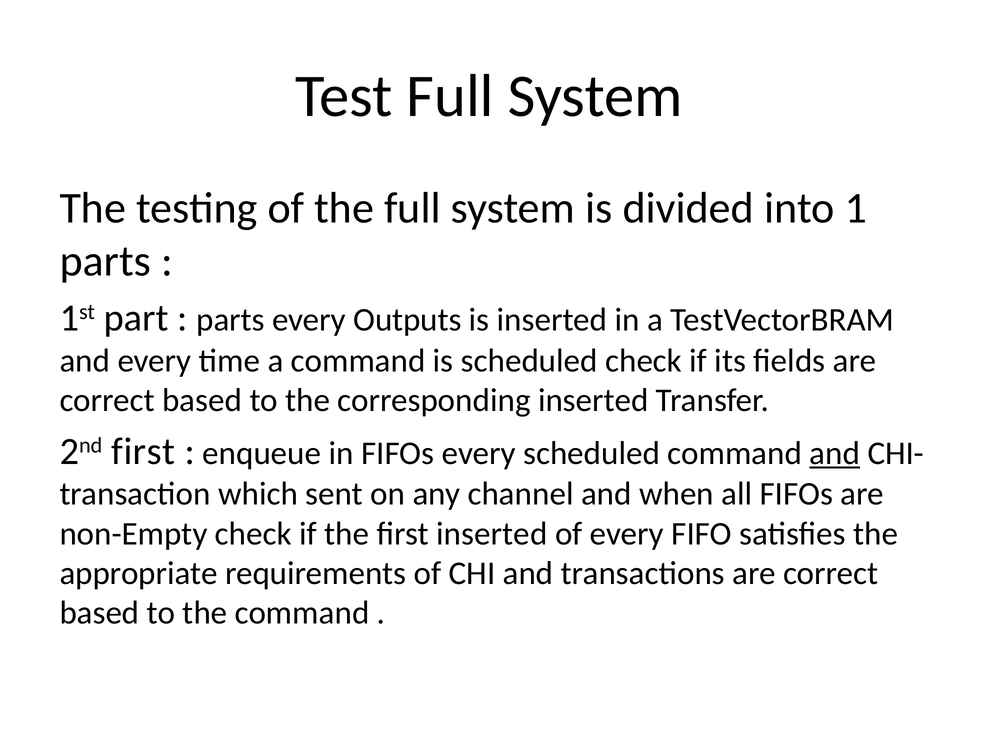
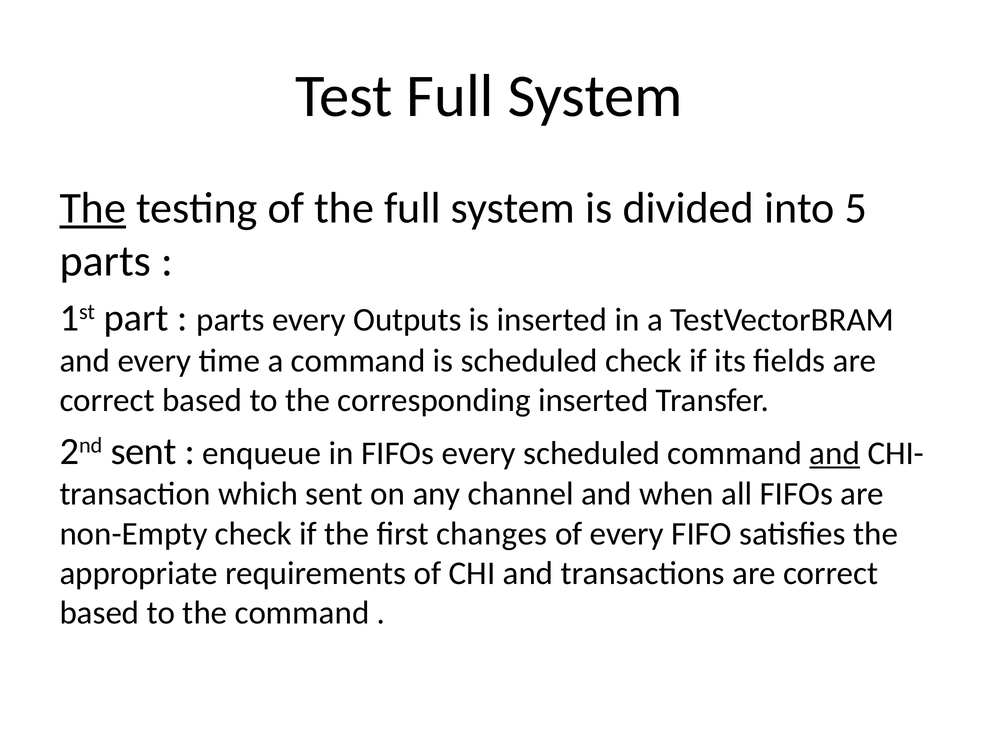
The at (93, 208) underline: none -> present
1: 1 -> 5
2nd first: first -> sent
first inserted: inserted -> changes
